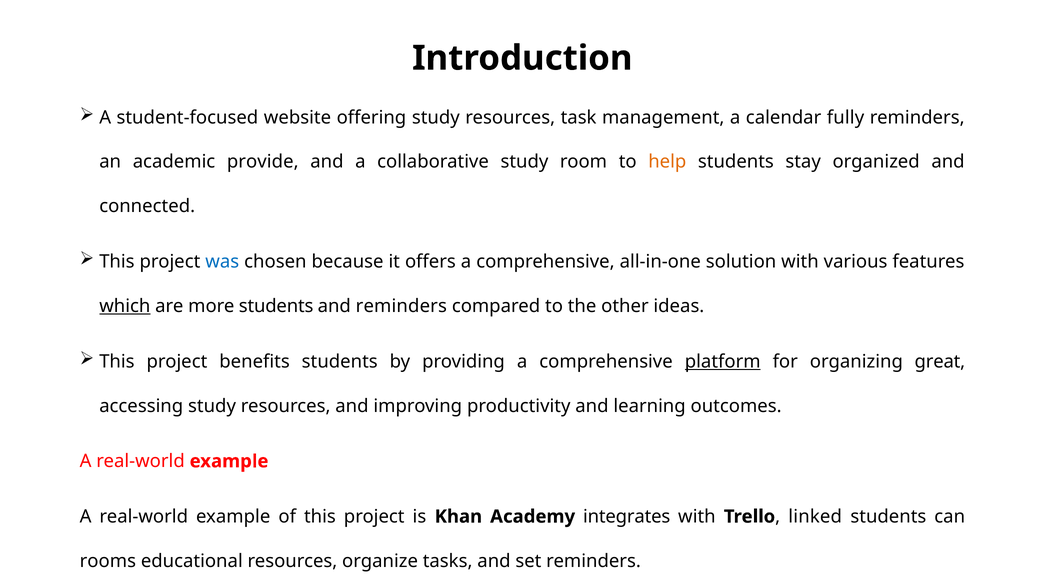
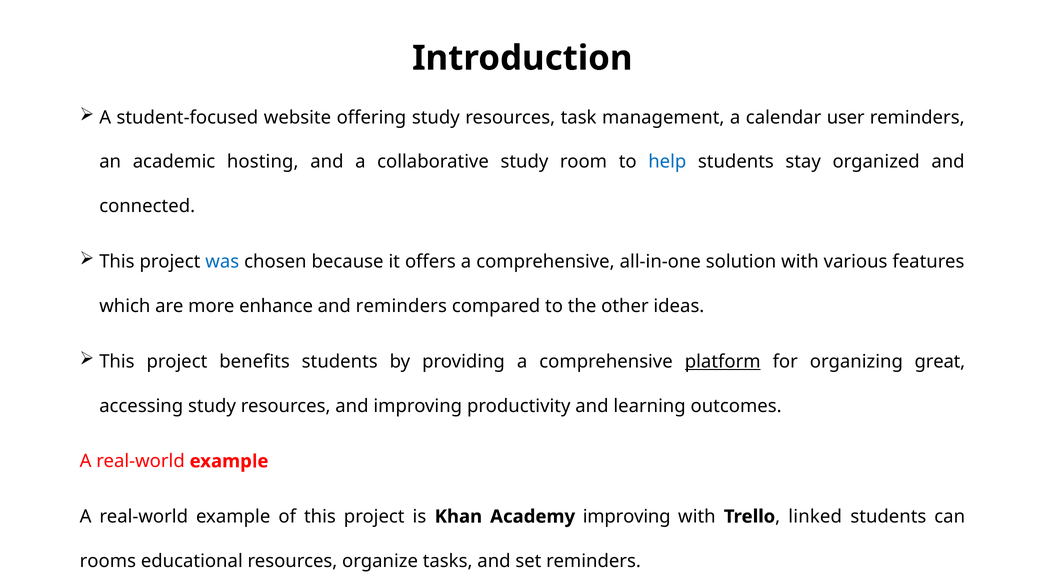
fully: fully -> user
provide: provide -> hosting
help colour: orange -> blue
which underline: present -> none
more students: students -> enhance
Academy integrates: integrates -> improving
